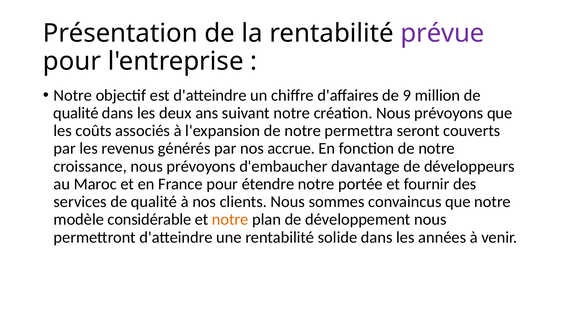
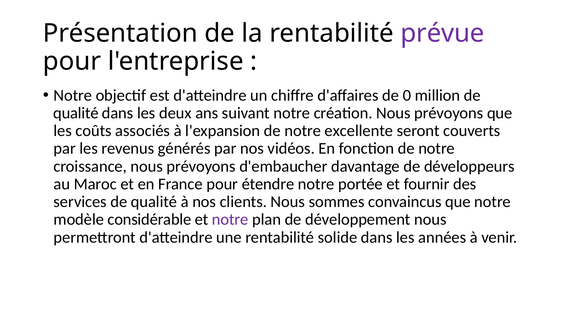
9: 9 -> 0
permettra: permettra -> excellente
accrue: accrue -> vidéos
notre at (230, 220) colour: orange -> purple
